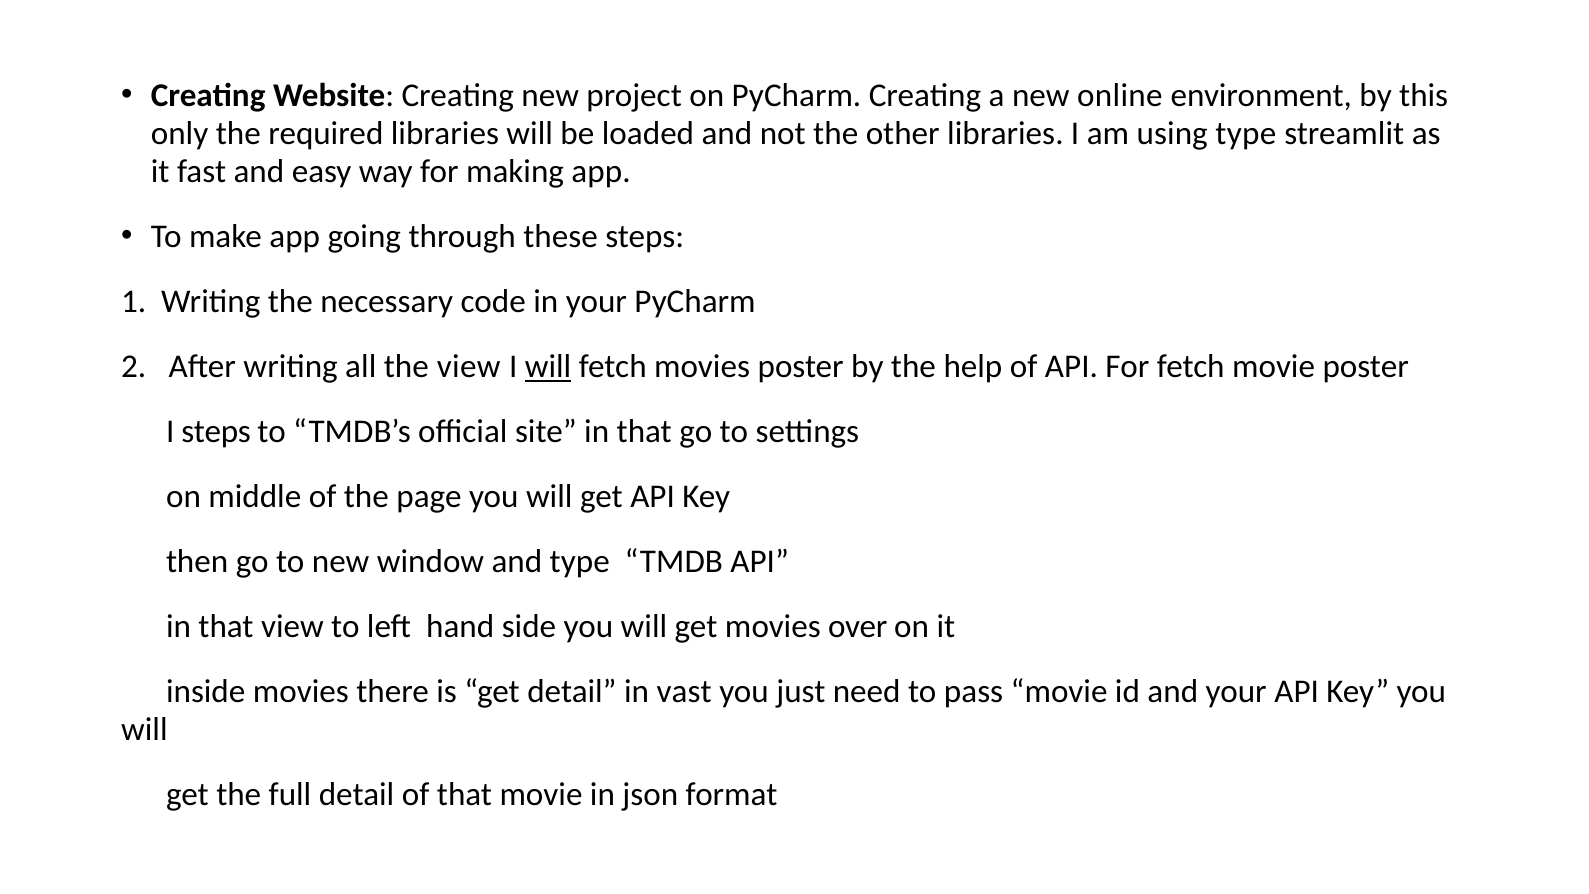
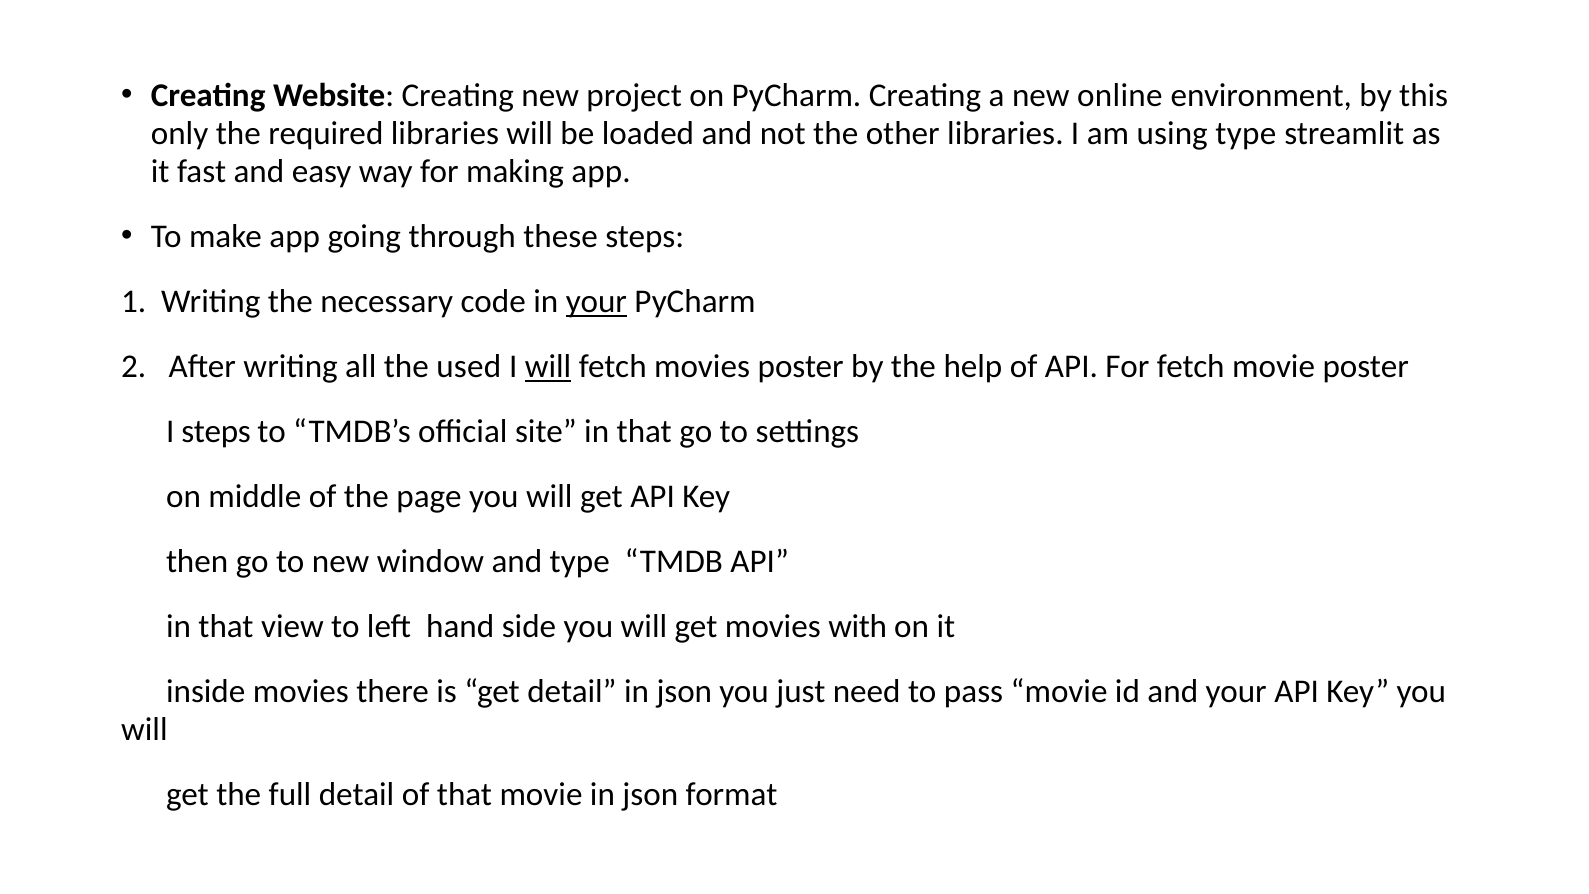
your at (596, 302) underline: none -> present
the view: view -> used
over: over -> with
detail in vast: vast -> json
